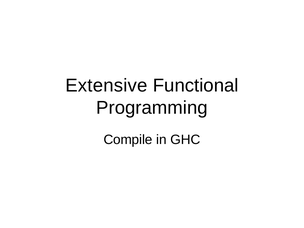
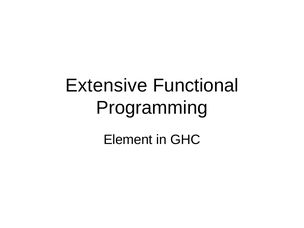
Compile: Compile -> Element
